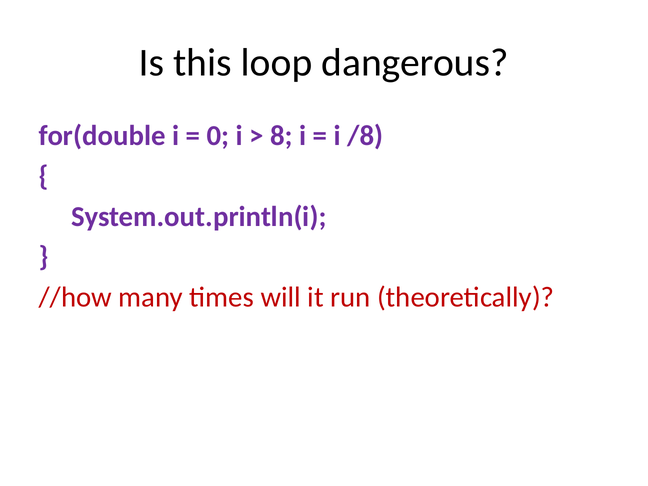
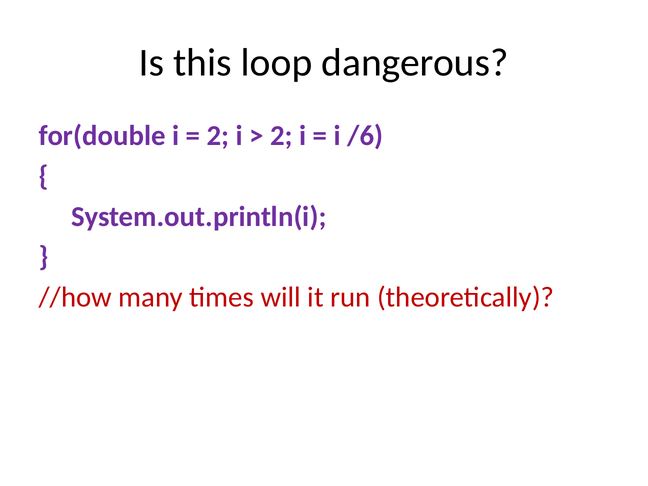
0 at (218, 136): 0 -> 2
8 at (281, 136): 8 -> 2
/8: /8 -> /6
